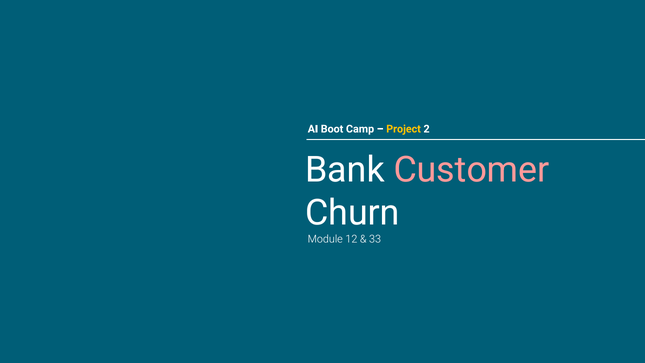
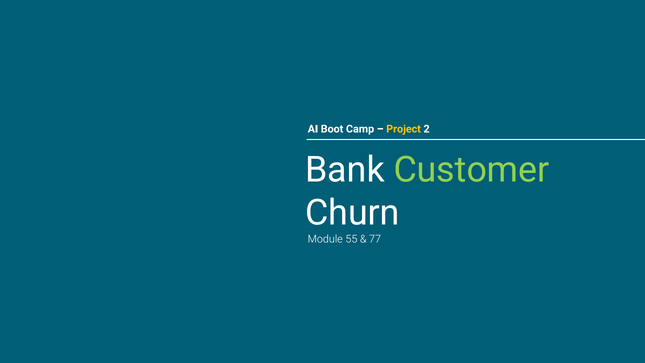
Customer colour: pink -> light green
12: 12 -> 55
33: 33 -> 77
